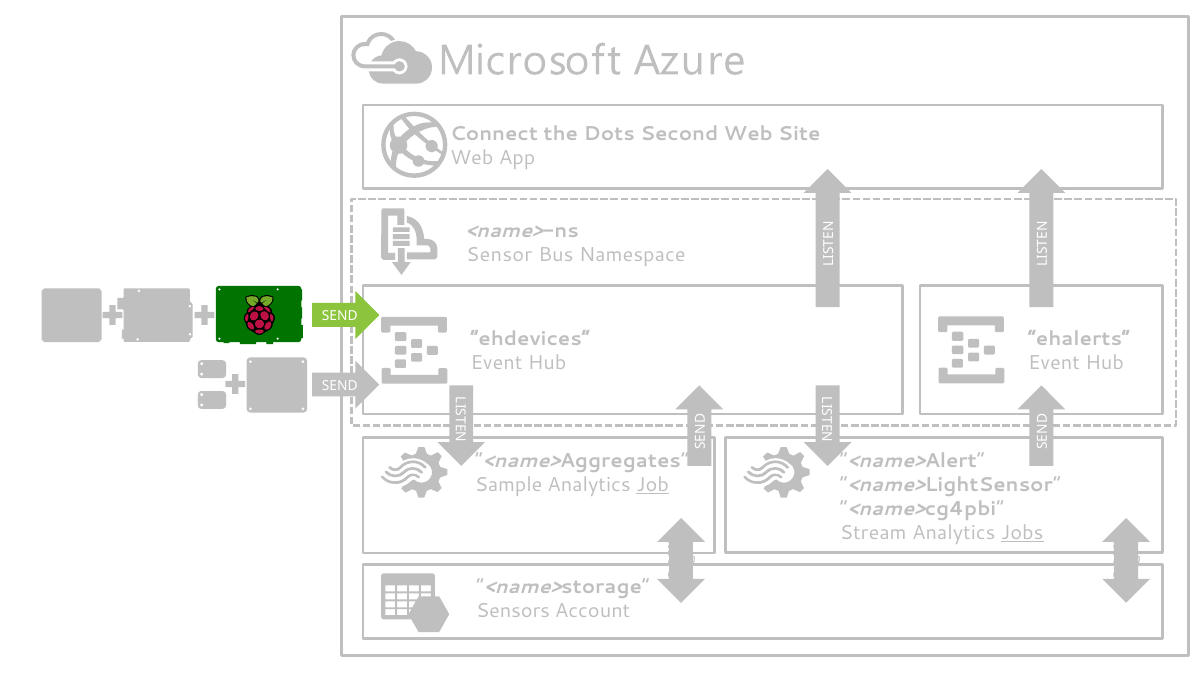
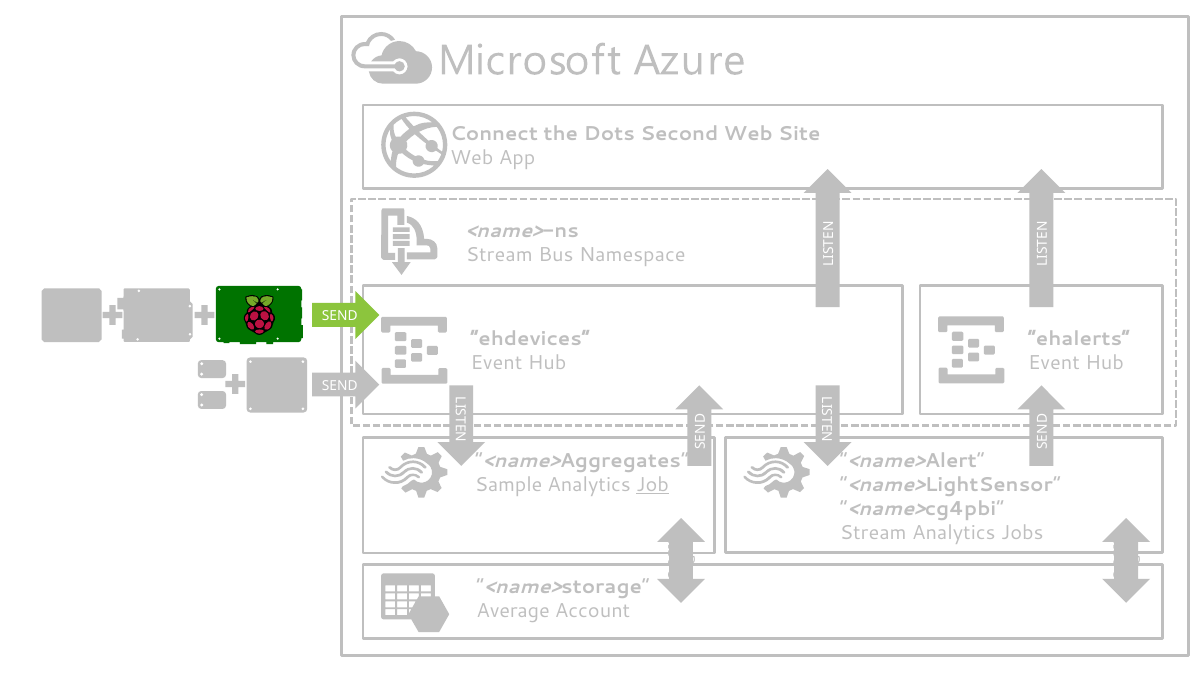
Sensor at (499, 255): Sensor -> Stream
Jobs underline: present -> none
Sensors: Sensors -> Average
